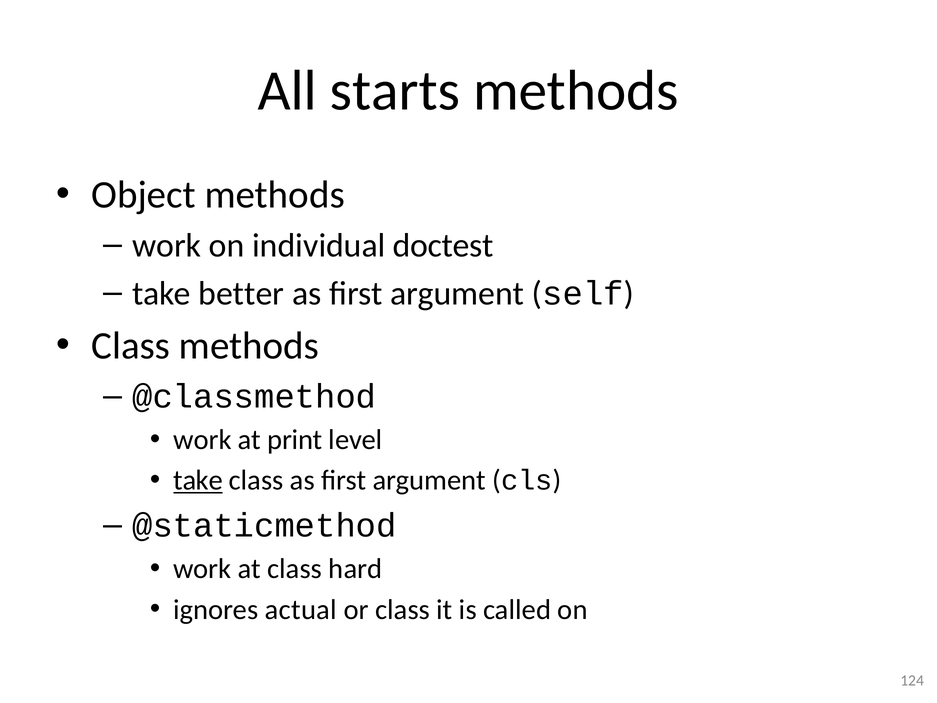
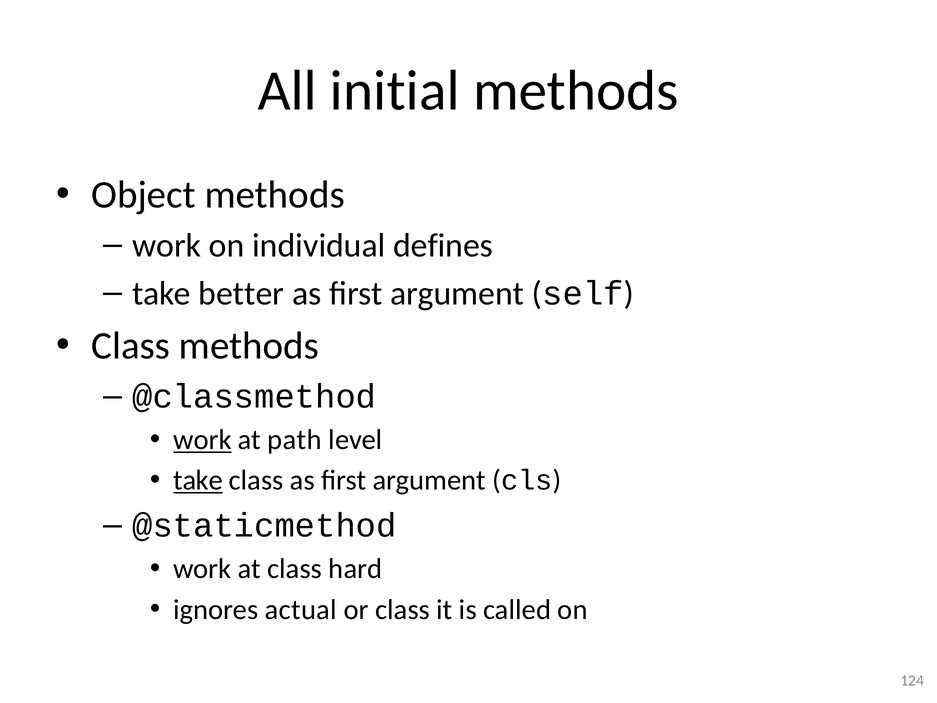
starts: starts -> initial
doctest: doctest -> defines
work at (202, 440) underline: none -> present
print: print -> path
